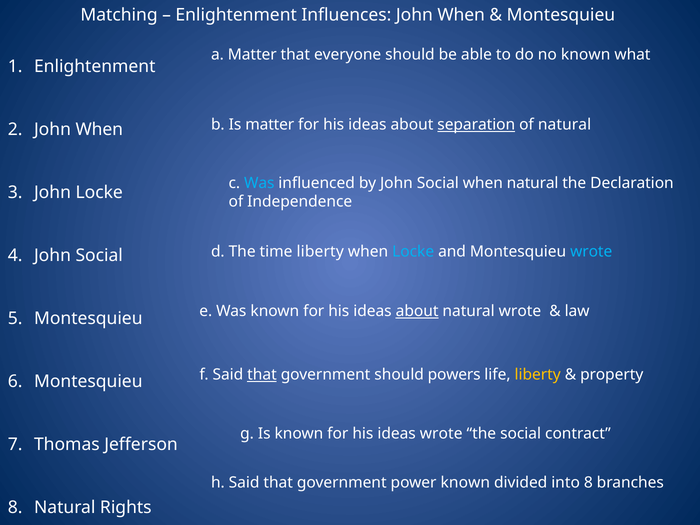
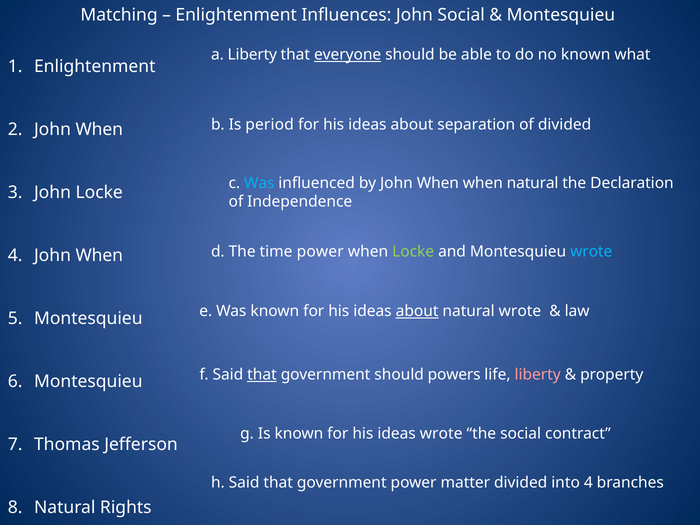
Influences John When: When -> Social
a Matter: Matter -> Liberty
everyone underline: none -> present
Is matter: matter -> period
separation underline: present -> none
of natural: natural -> divided
by John Social: Social -> When
time liberty: liberty -> power
Locke at (413, 252) colour: light blue -> light green
Social at (99, 255): Social -> When
liberty at (538, 375) colour: yellow -> pink
power known: known -> matter
into 8: 8 -> 4
